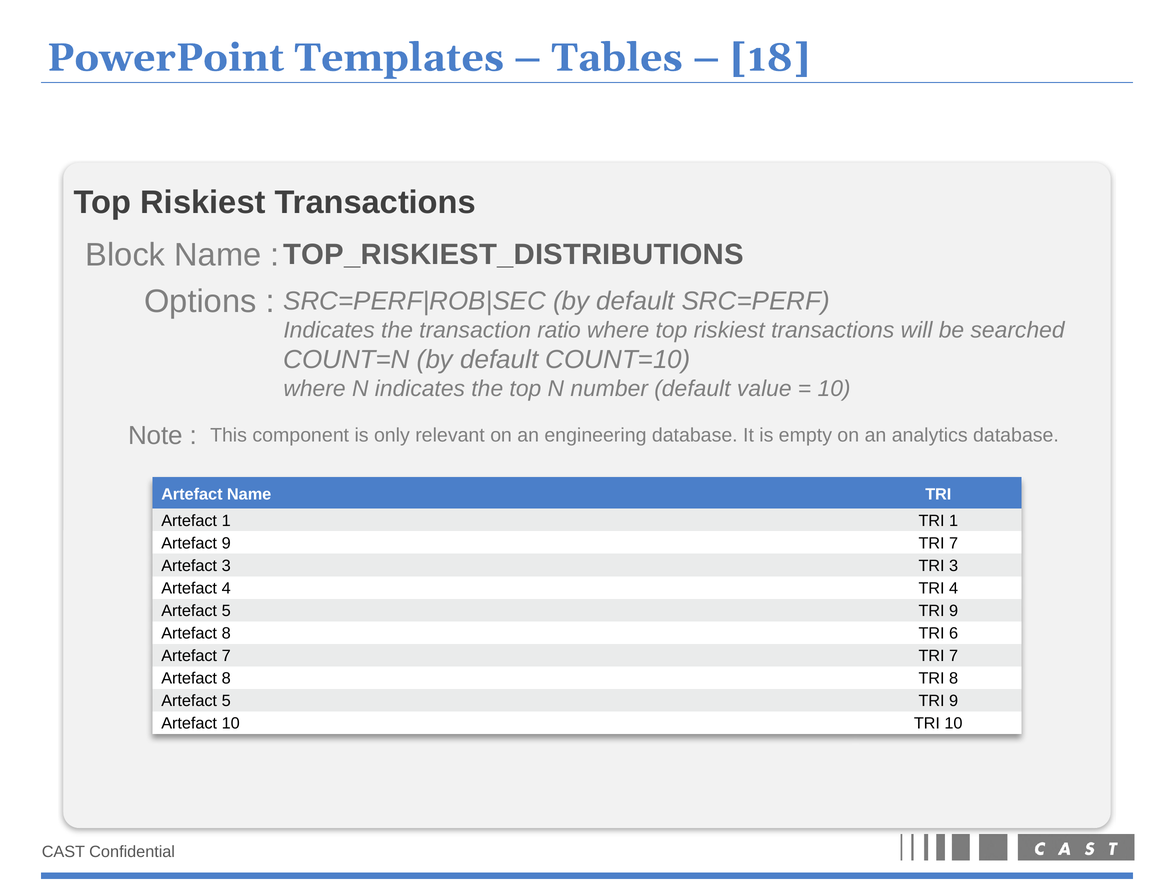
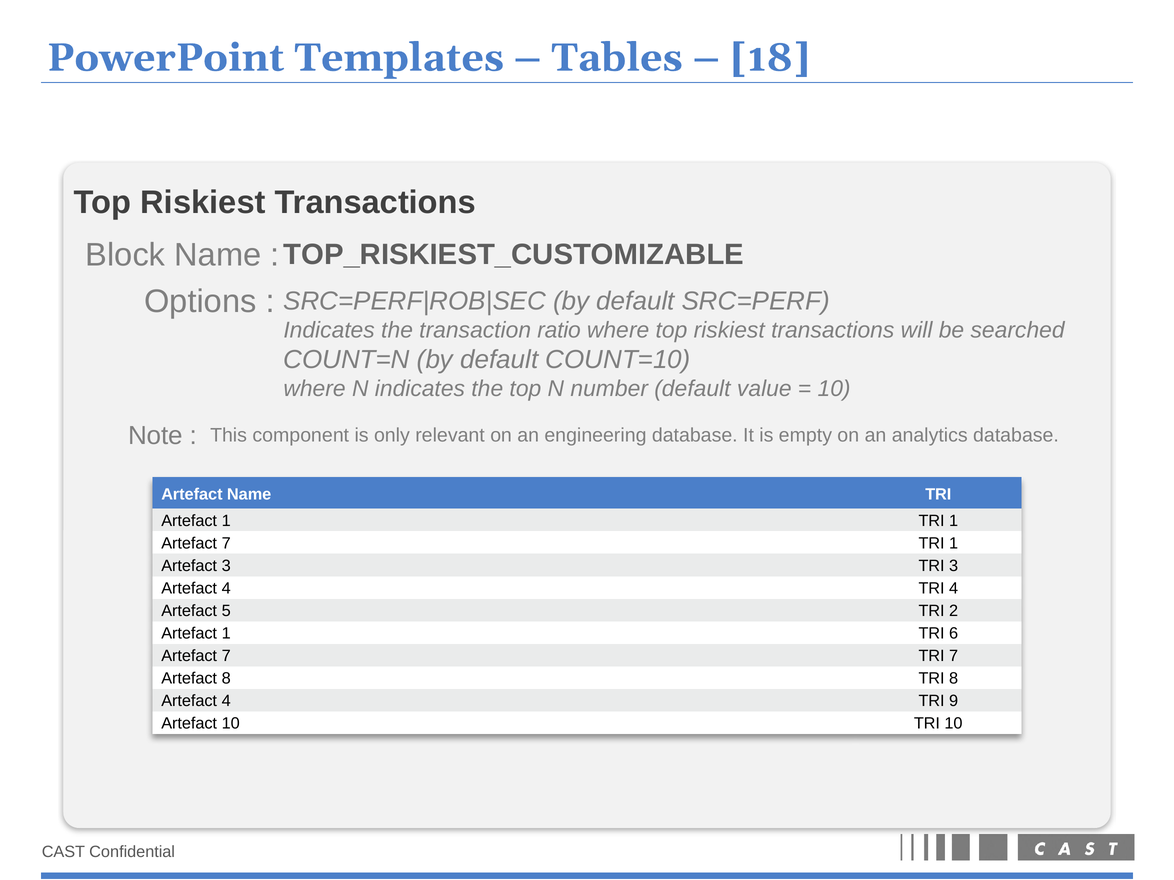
TOP_RISKIEST_DISTRIBUTIONS: TOP_RISKIEST_DISTRIBUTIONS -> TOP_RISKIEST_CUSTOMIZABLE
9 at (226, 544): 9 -> 7
7 at (954, 544): 7 -> 1
9 at (954, 611): 9 -> 2
8 at (226, 634): 8 -> 1
5 at (226, 701): 5 -> 4
